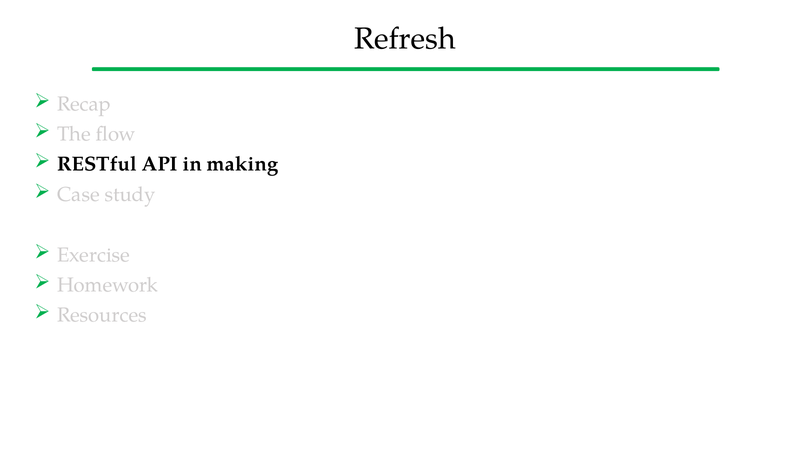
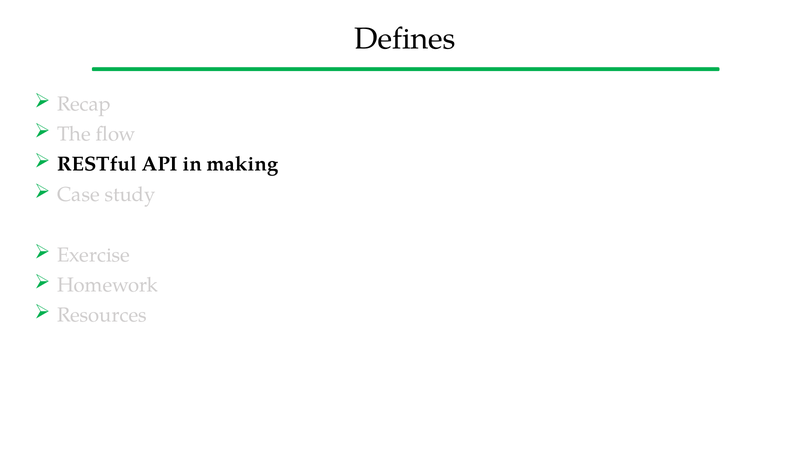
Refresh: Refresh -> Defines
